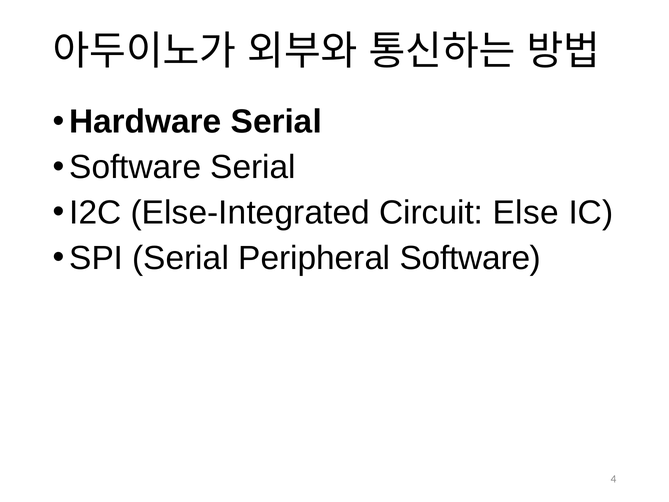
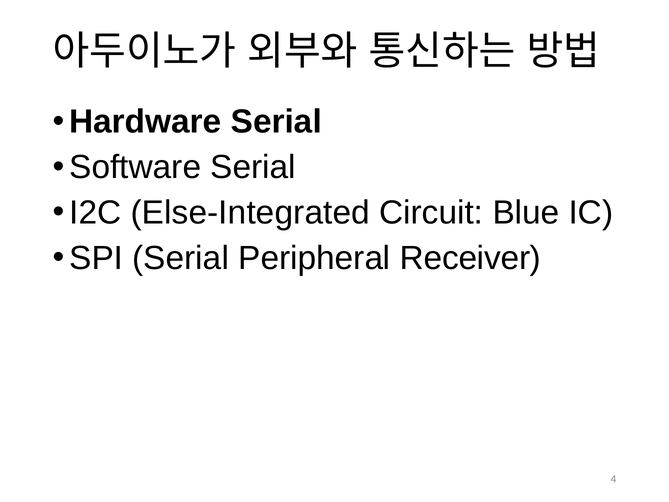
Else: Else -> Blue
Peripheral Software: Software -> Receiver
